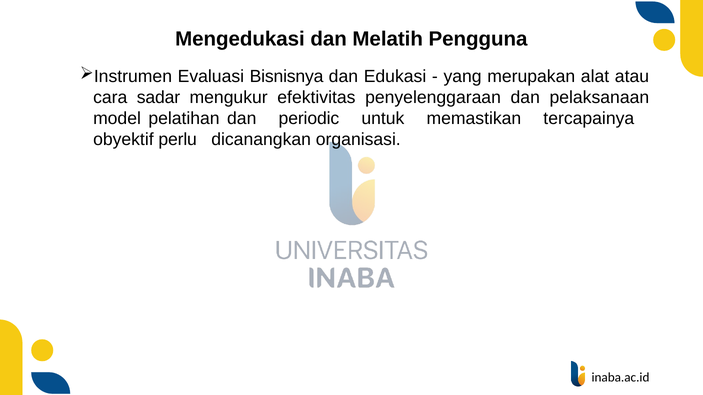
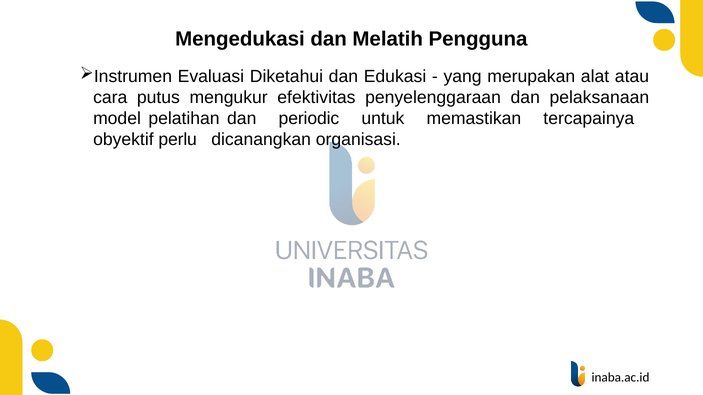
Bisnisnya: Bisnisnya -> Diketahui
sadar: sadar -> putus
